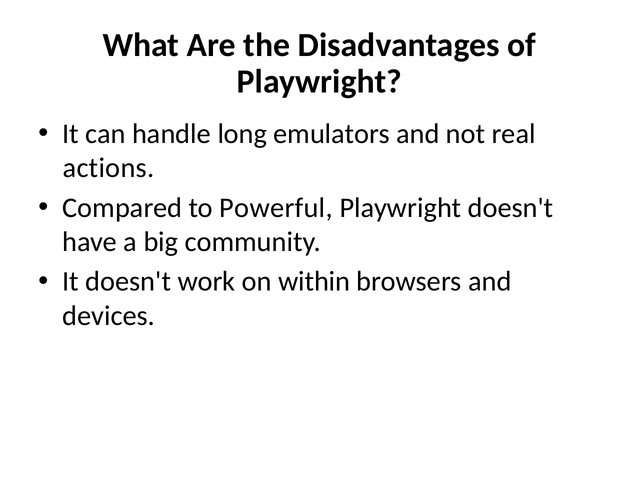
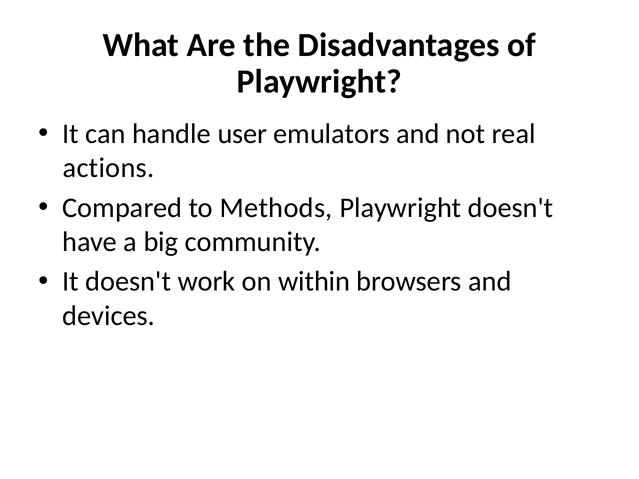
long: long -> user
Powerful: Powerful -> Methods
